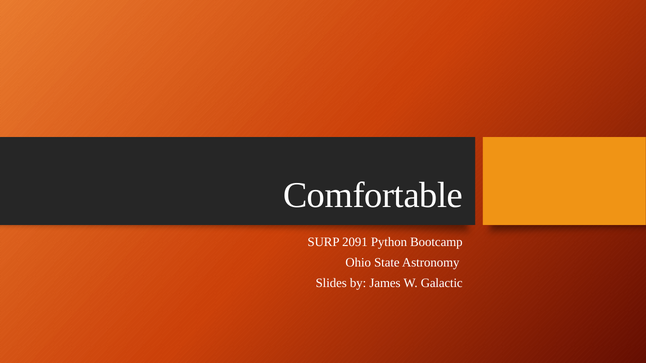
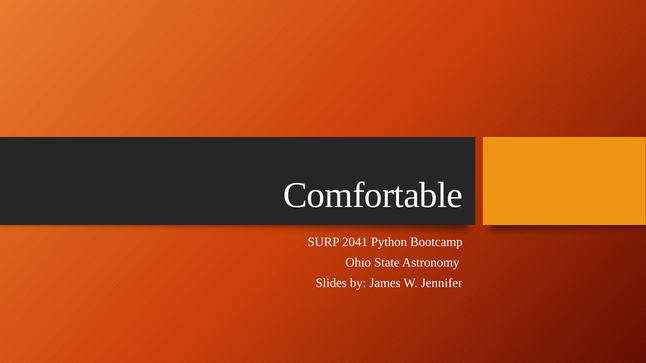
2091: 2091 -> 2041
Galactic: Galactic -> Jennifer
